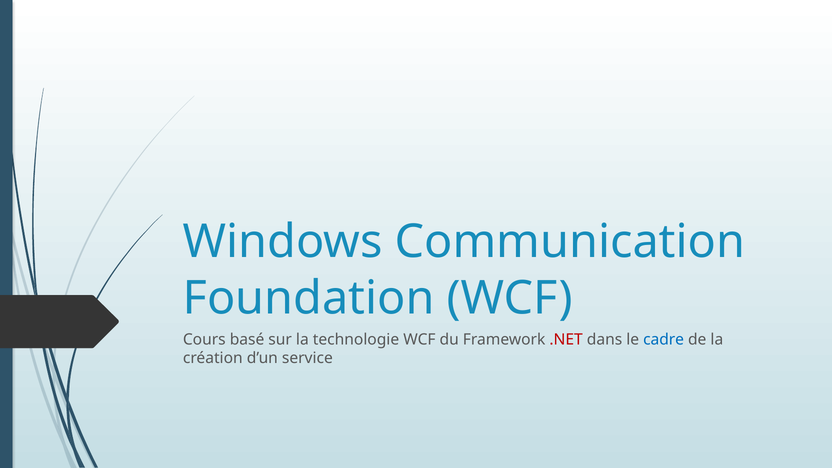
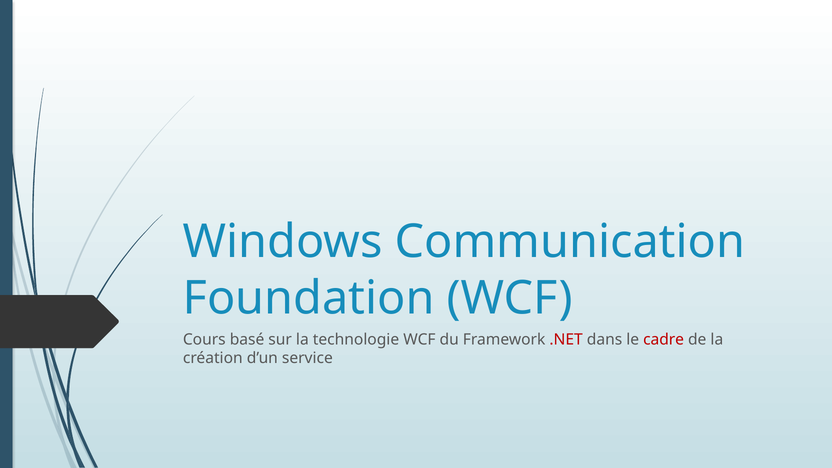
cadre colour: blue -> red
